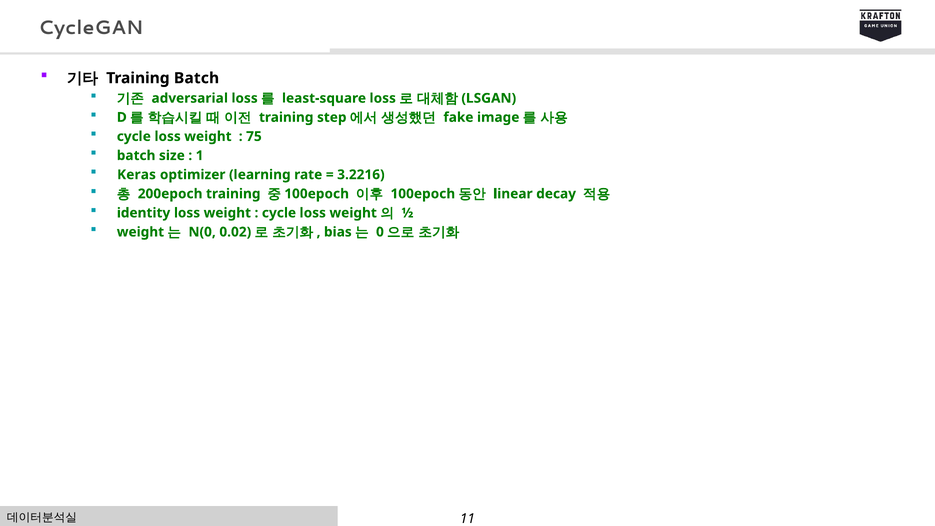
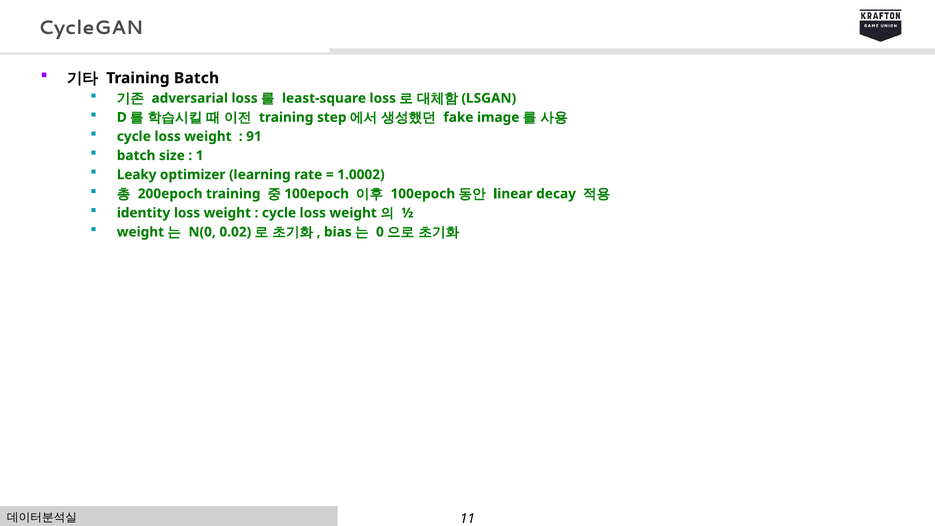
75: 75 -> 91
Keras: Keras -> Leaky
3.2216: 3.2216 -> 1.0002
